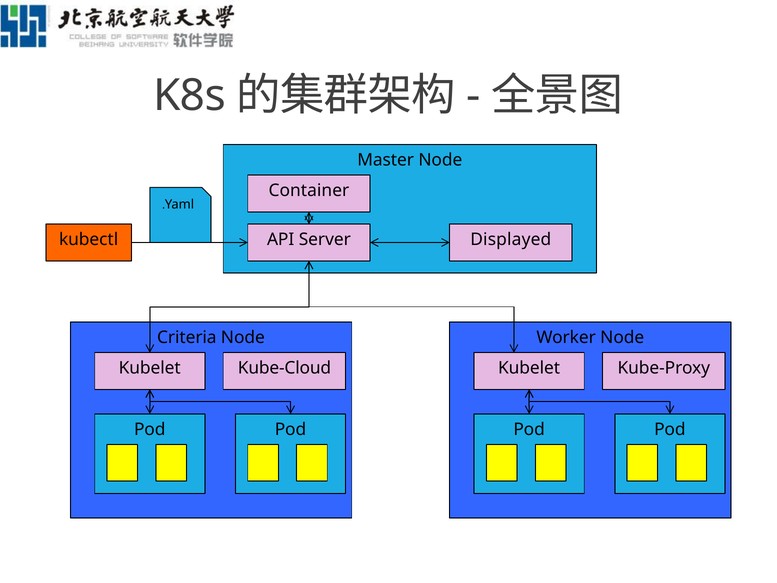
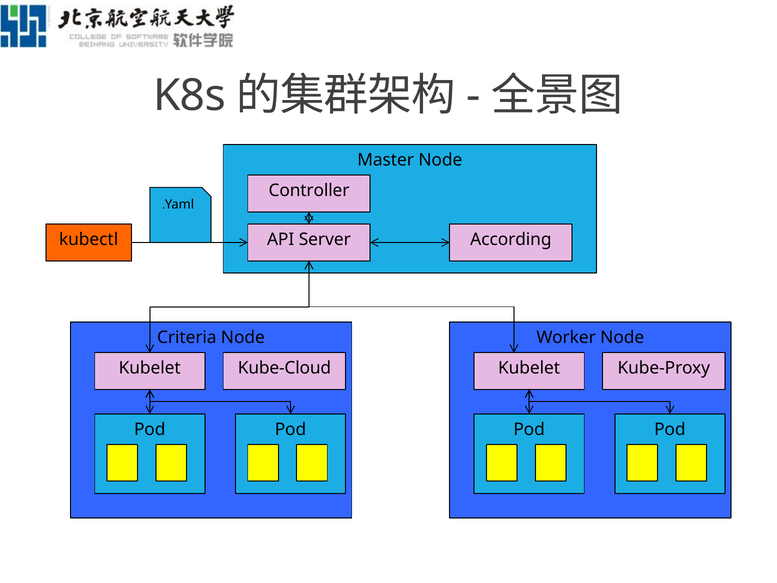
Container: Container -> Controller
Displayed: Displayed -> According
